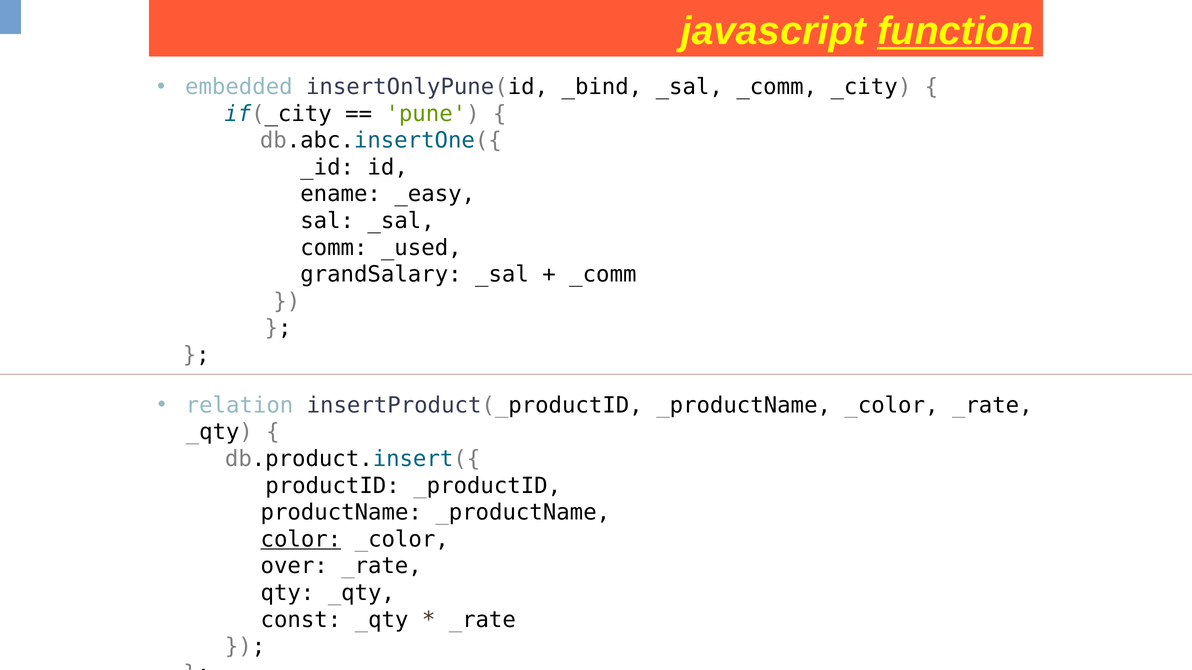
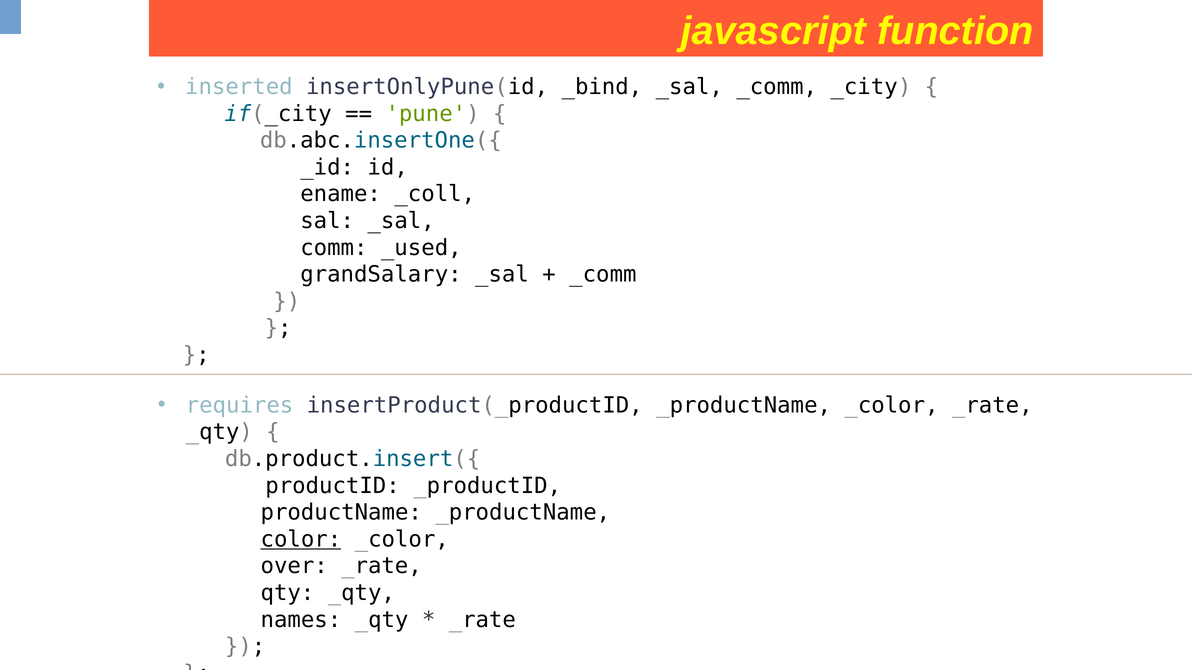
function underline: present -> none
embedded: embedded -> inserted
_easy: _easy -> _coll
relation: relation -> requires
const: const -> names
